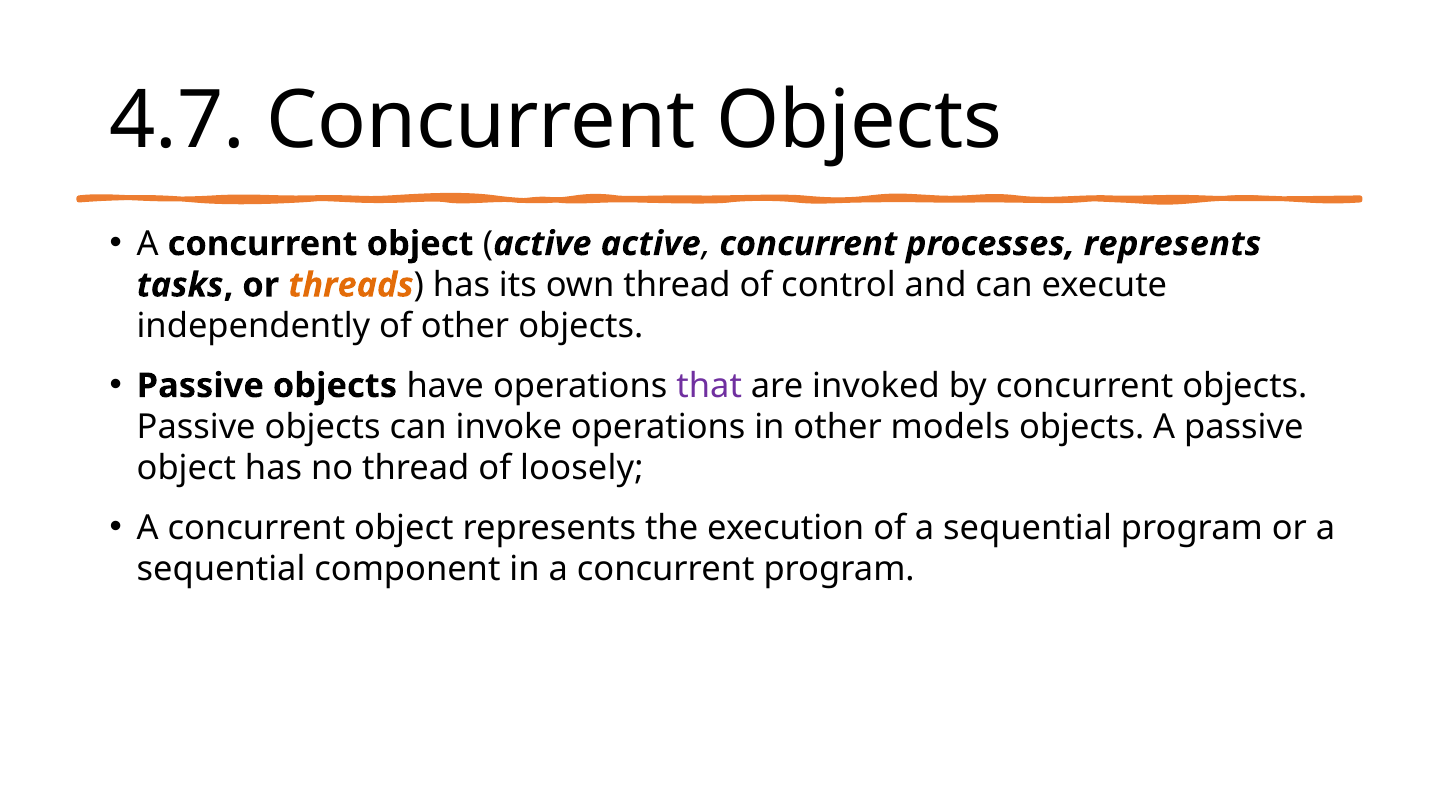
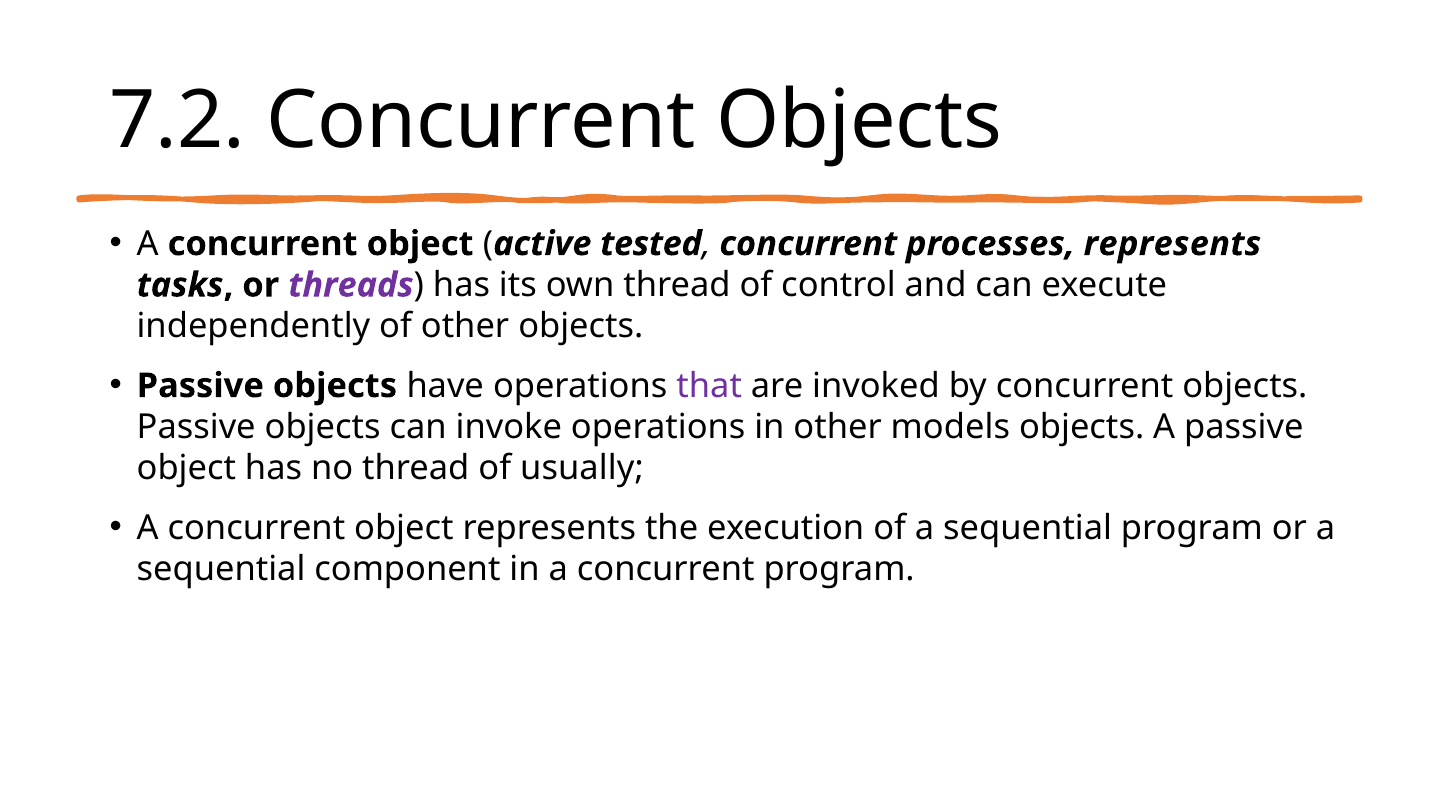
4.7: 4.7 -> 7.2
active active: active -> tested
threads colour: orange -> purple
loosely: loosely -> usually
